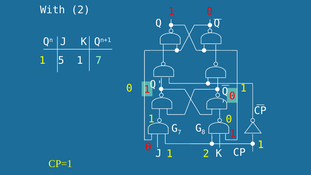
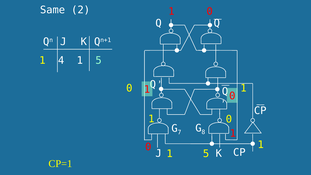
With: With -> Same
5: 5 -> 4
7 at (99, 60): 7 -> 5
2 at (206, 154): 2 -> 5
